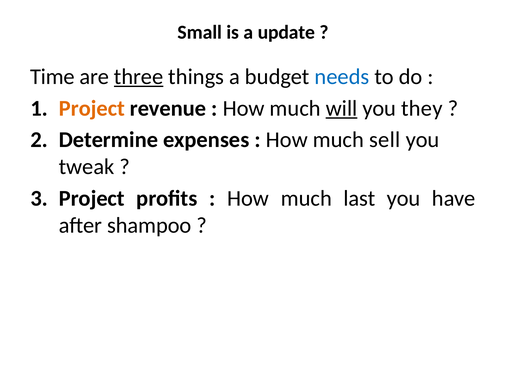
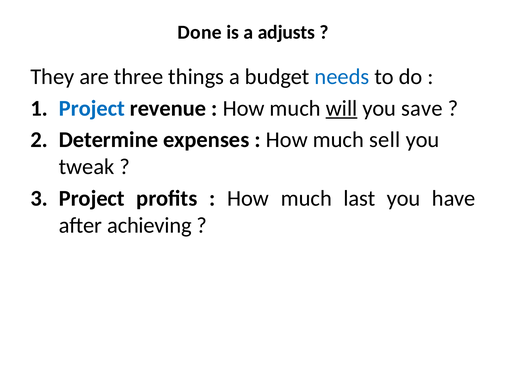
Small: Small -> Done
update: update -> adjusts
Time: Time -> They
three underline: present -> none
Project at (92, 108) colour: orange -> blue
they: they -> save
shampoo: shampoo -> achieving
